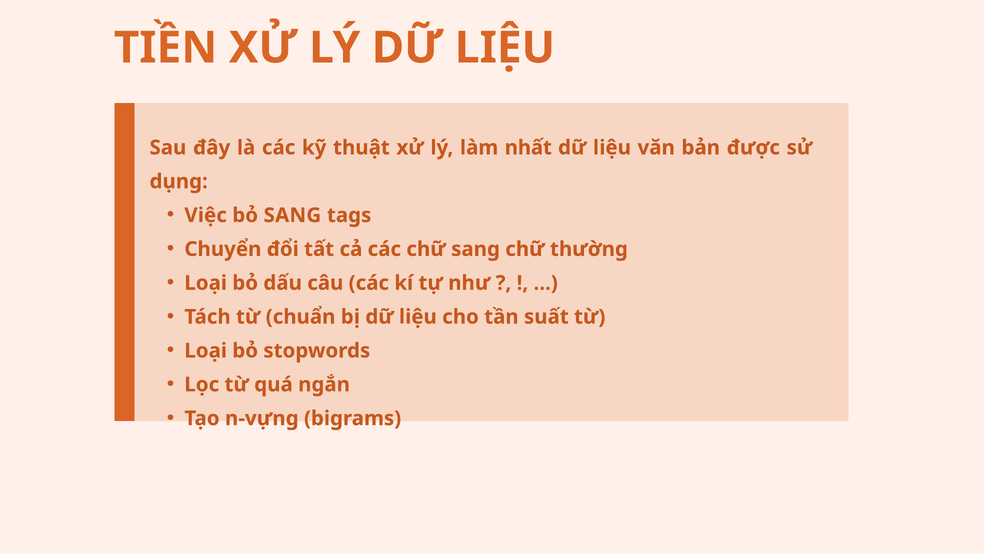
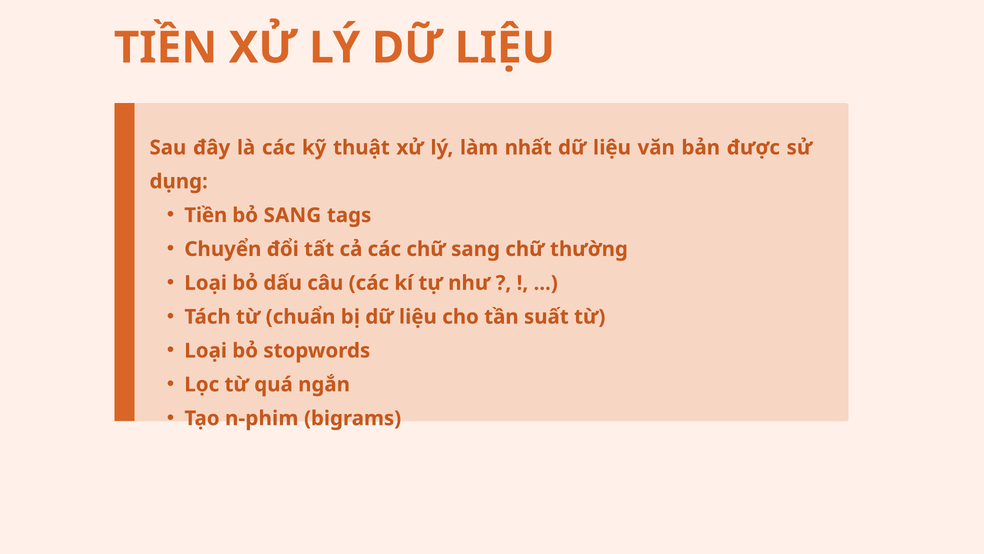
Việc at (206, 215): Việc -> Tiền
n-vựng: n-vựng -> n-phim
